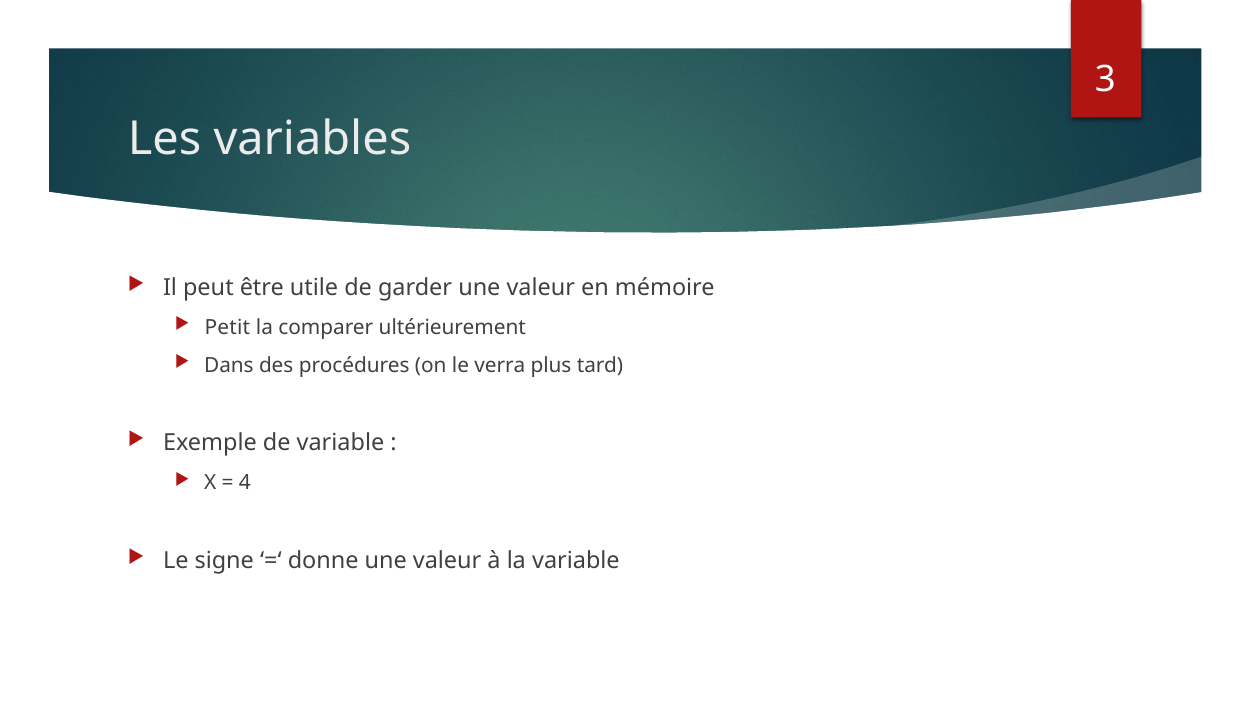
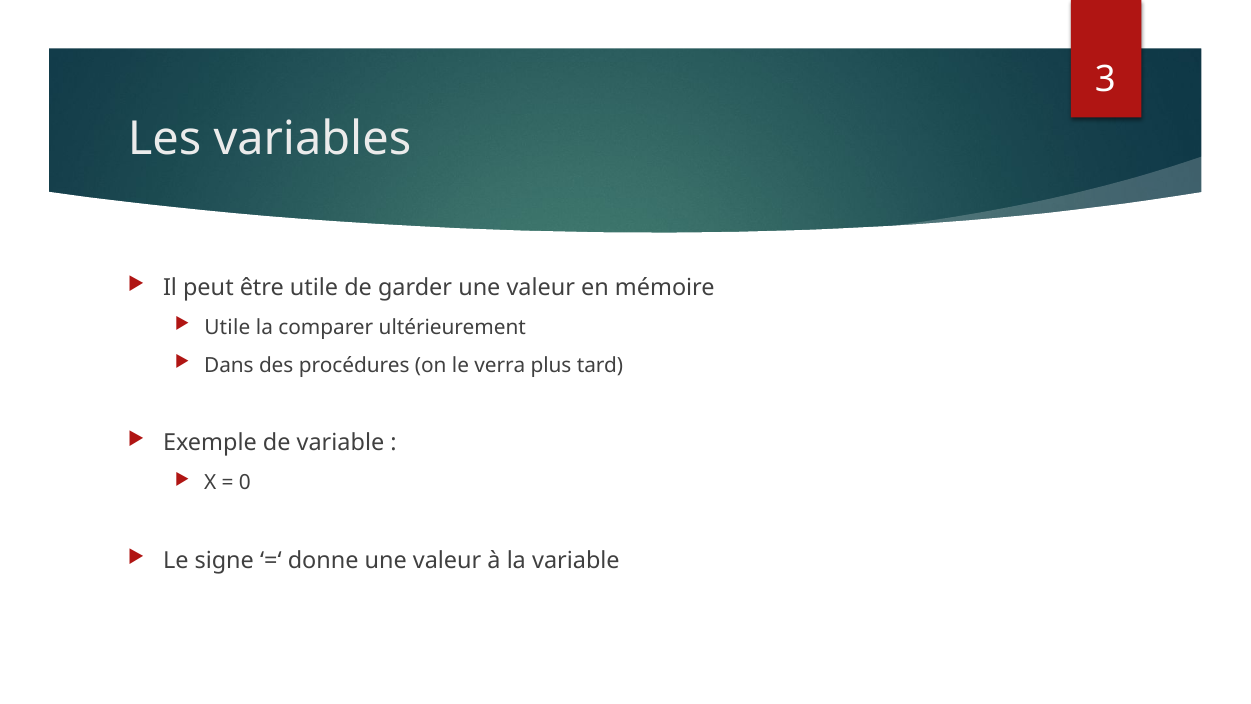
Petit at (227, 327): Petit -> Utile
4: 4 -> 0
